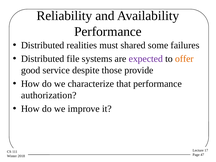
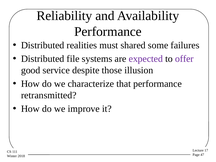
offer colour: orange -> purple
provide: provide -> illusion
authorization: authorization -> retransmitted
